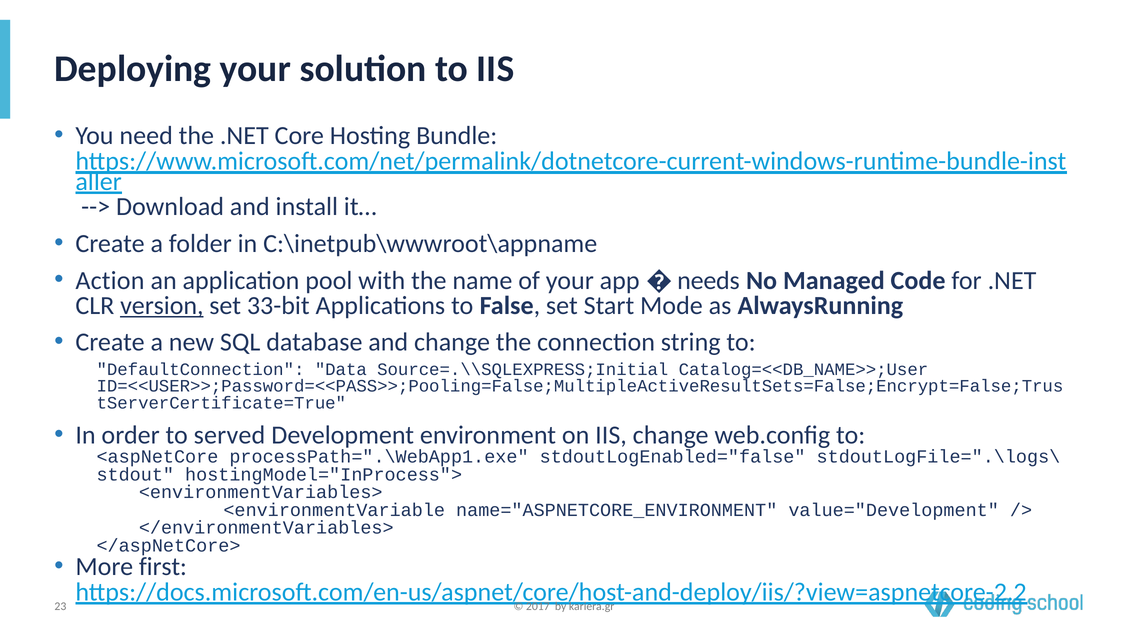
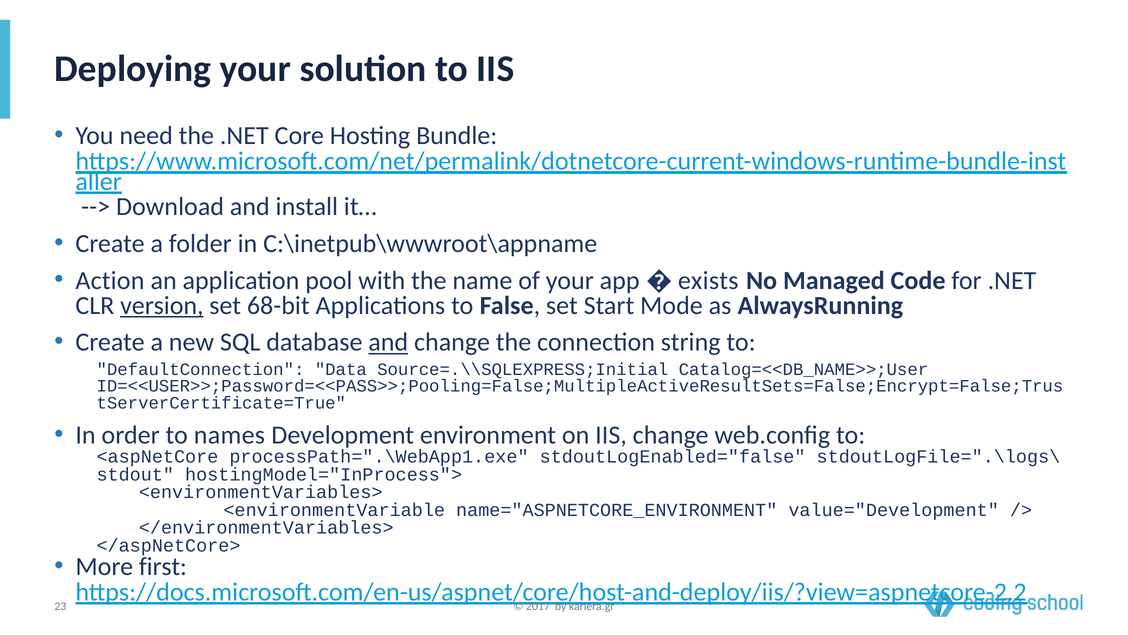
needs: needs -> exists
33-bit: 33-bit -> 68-bit
and at (388, 342) underline: none -> present
served: served -> names
